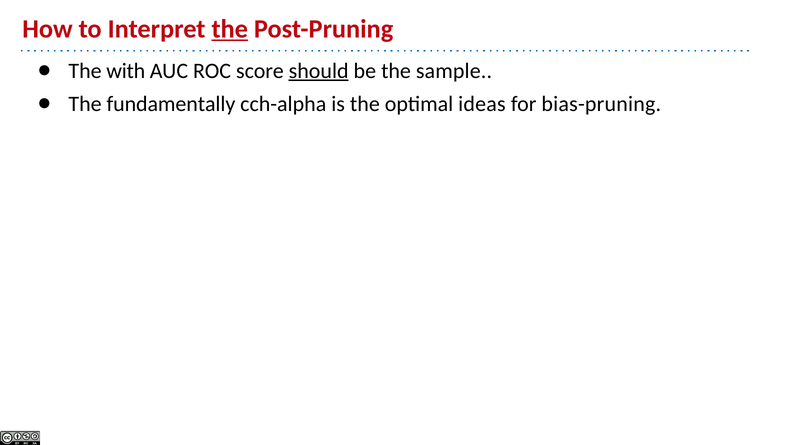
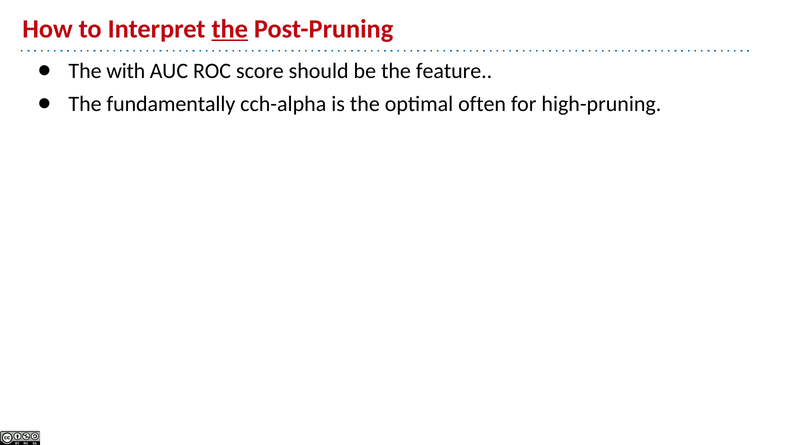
should underline: present -> none
sample: sample -> feature
ideas: ideas -> often
bias-pruning: bias-pruning -> high-pruning
